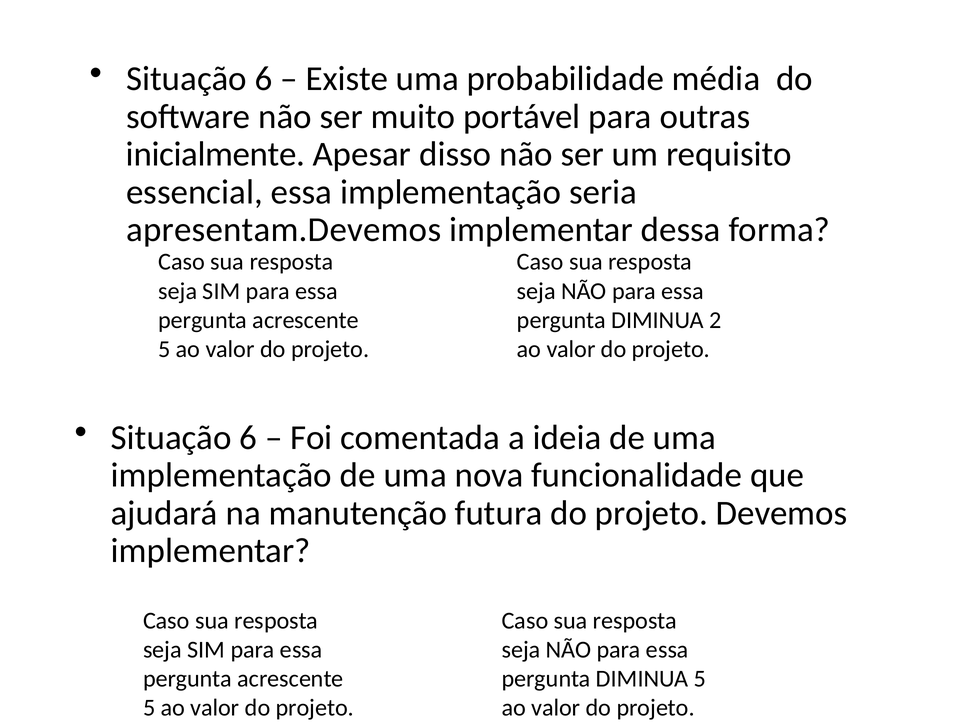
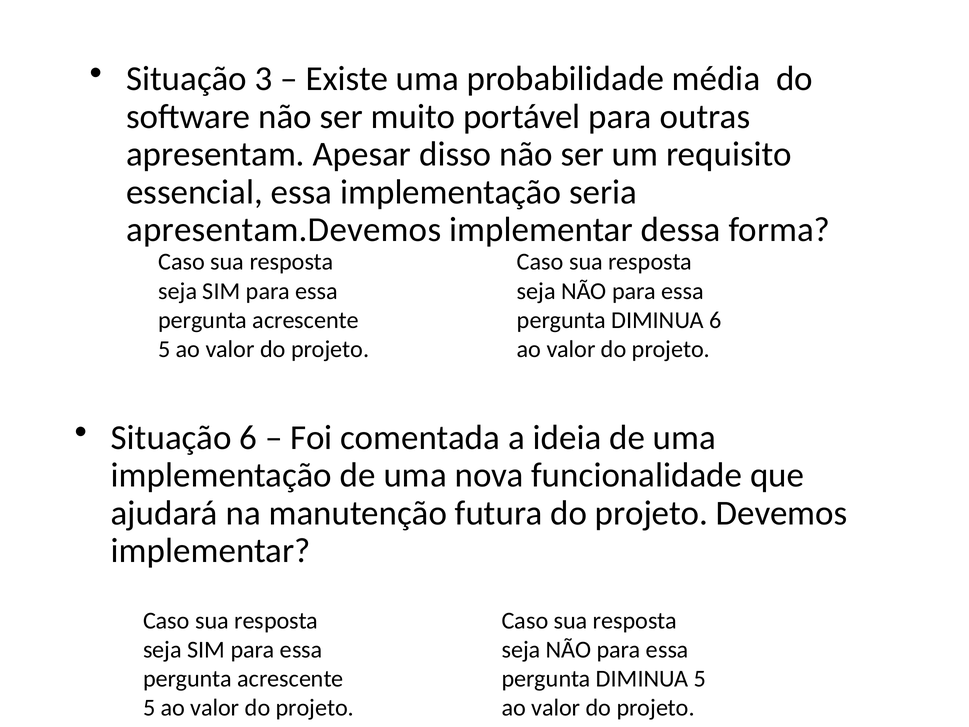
6 at (263, 79): 6 -> 3
inicialmente: inicialmente -> apresentam
DIMINUA 2: 2 -> 6
